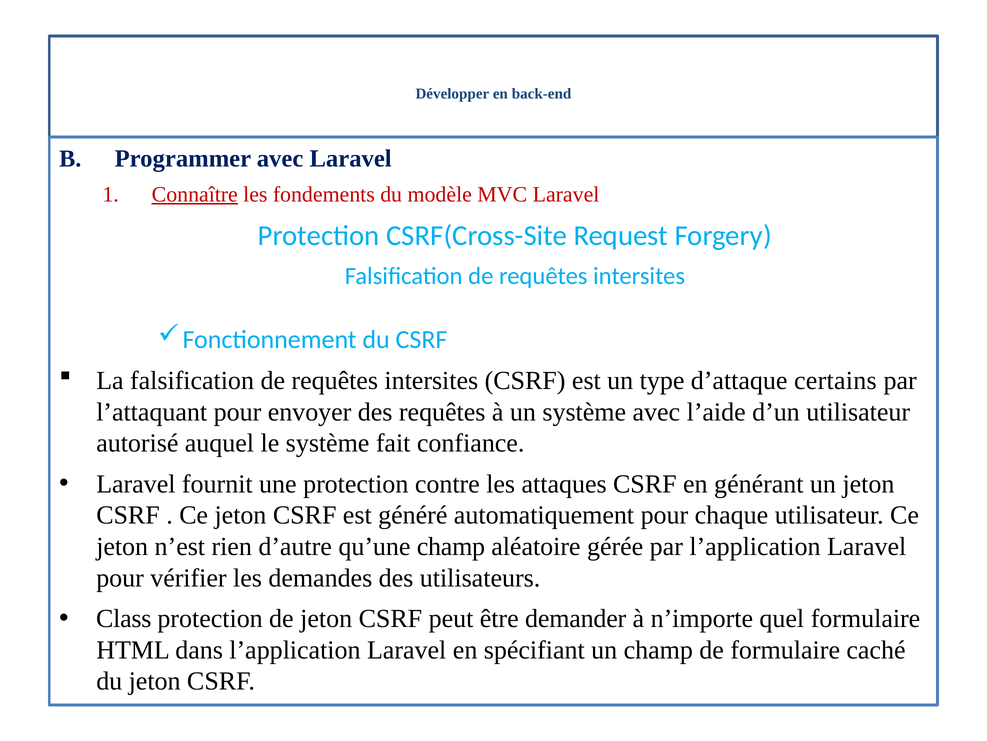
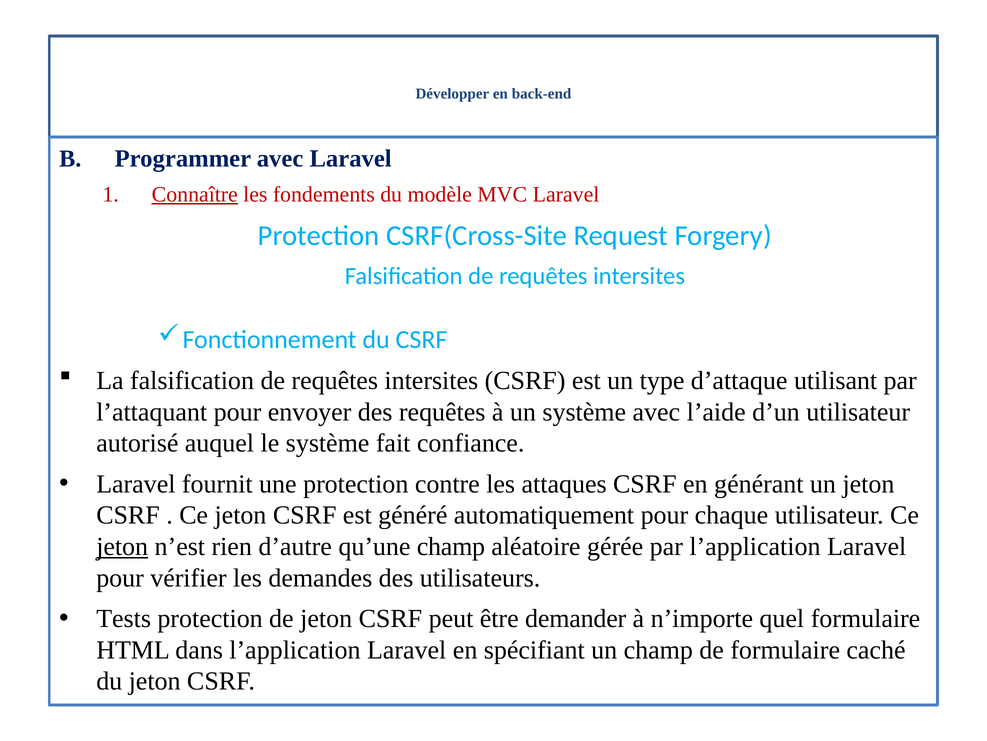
certains: certains -> utilisant
jeton at (122, 546) underline: none -> present
Class: Class -> Tests
